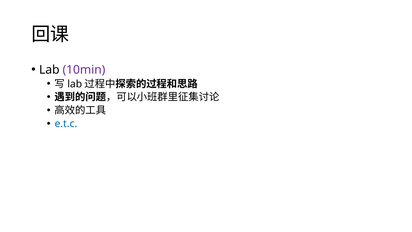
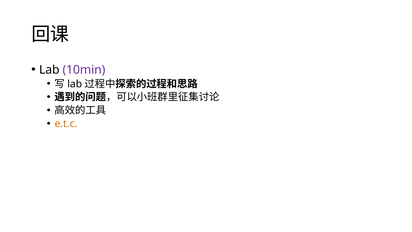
e.t.c colour: blue -> orange
